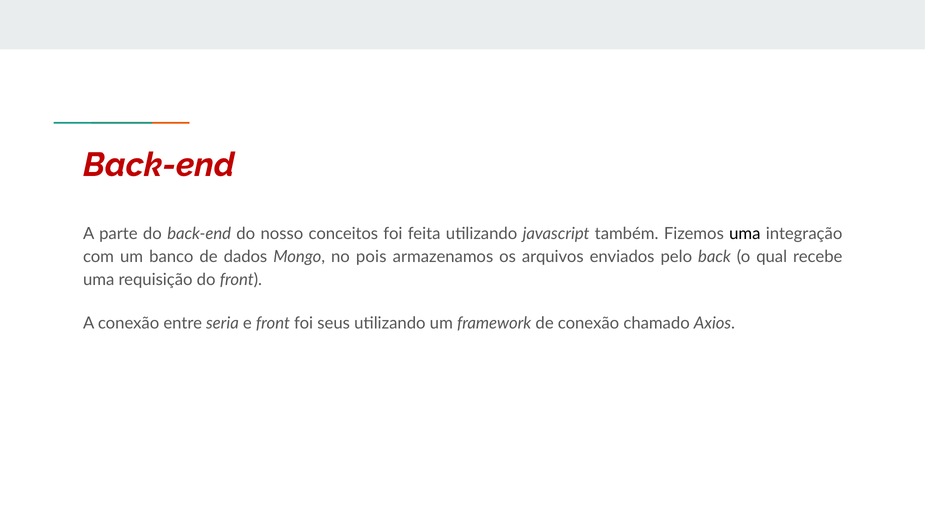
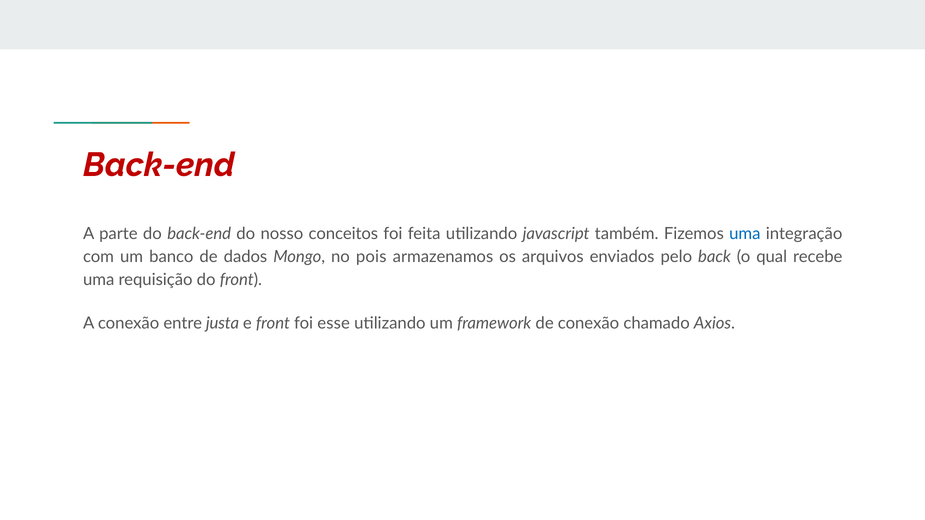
uma at (745, 234) colour: black -> blue
seria: seria -> justa
seus: seus -> esse
